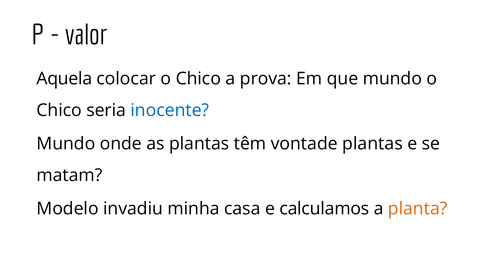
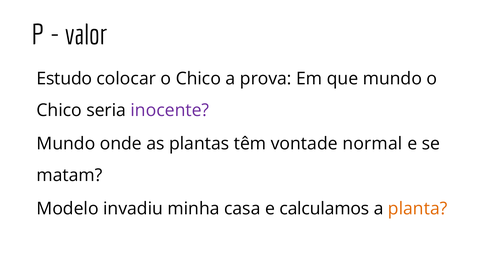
Aquela: Aquela -> Estudo
inocente colour: blue -> purple
vontade plantas: plantas -> normal
